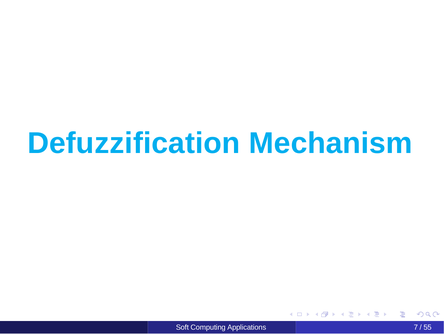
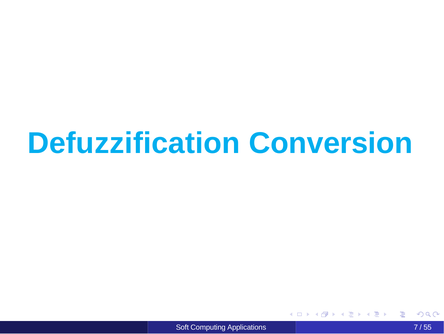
Mechanism: Mechanism -> Conversion
